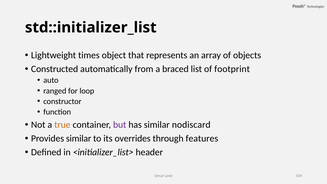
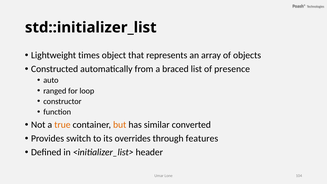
footprint: footprint -> presence
but colour: purple -> orange
nodiscard: nodiscard -> converted
Provides similar: similar -> switch
